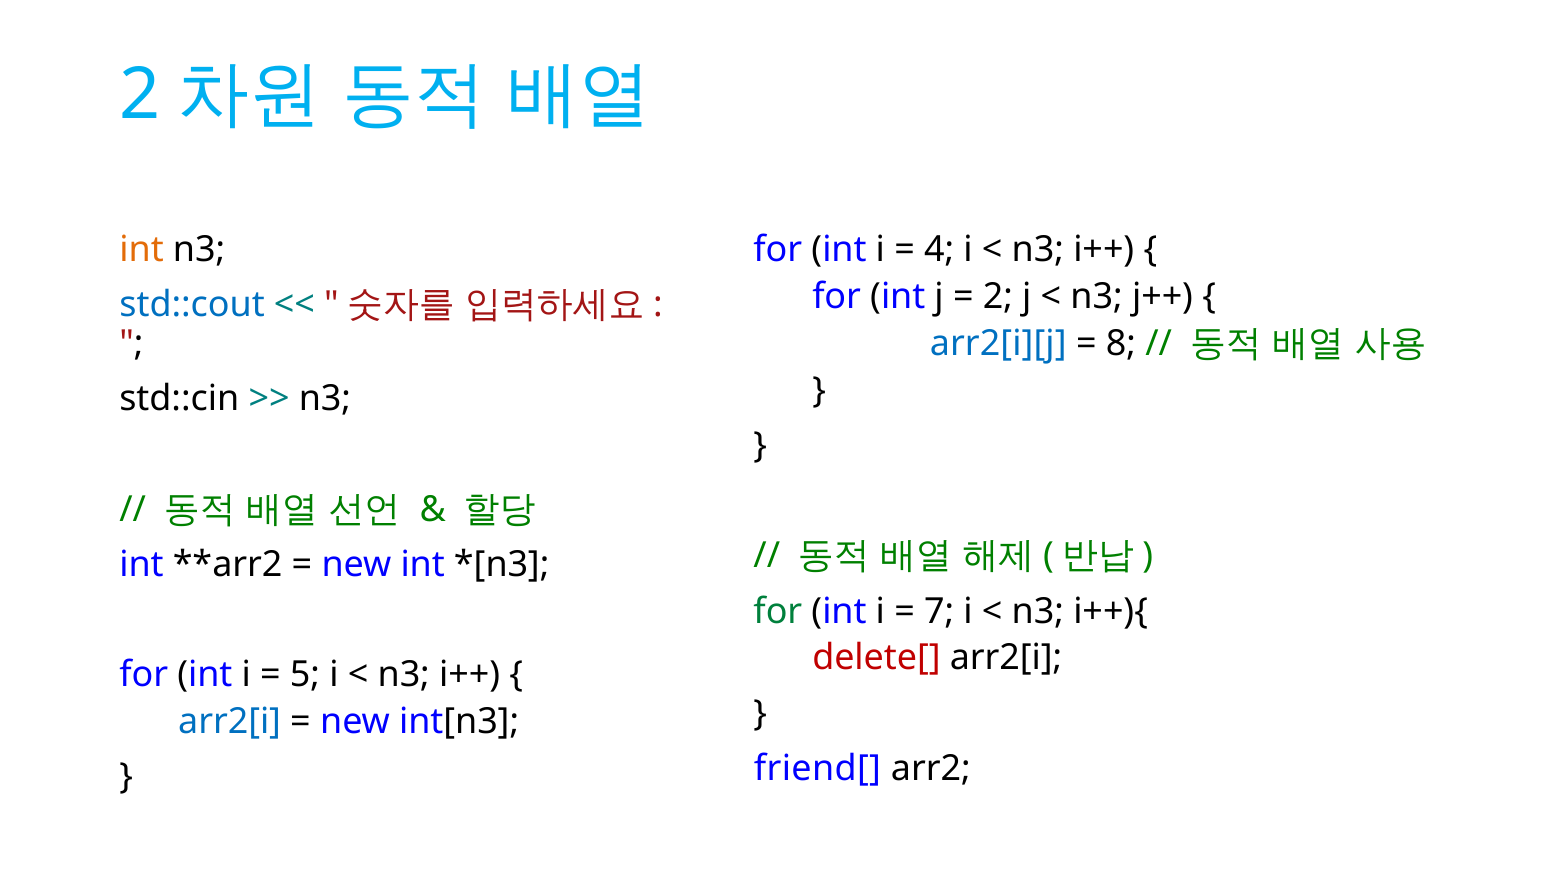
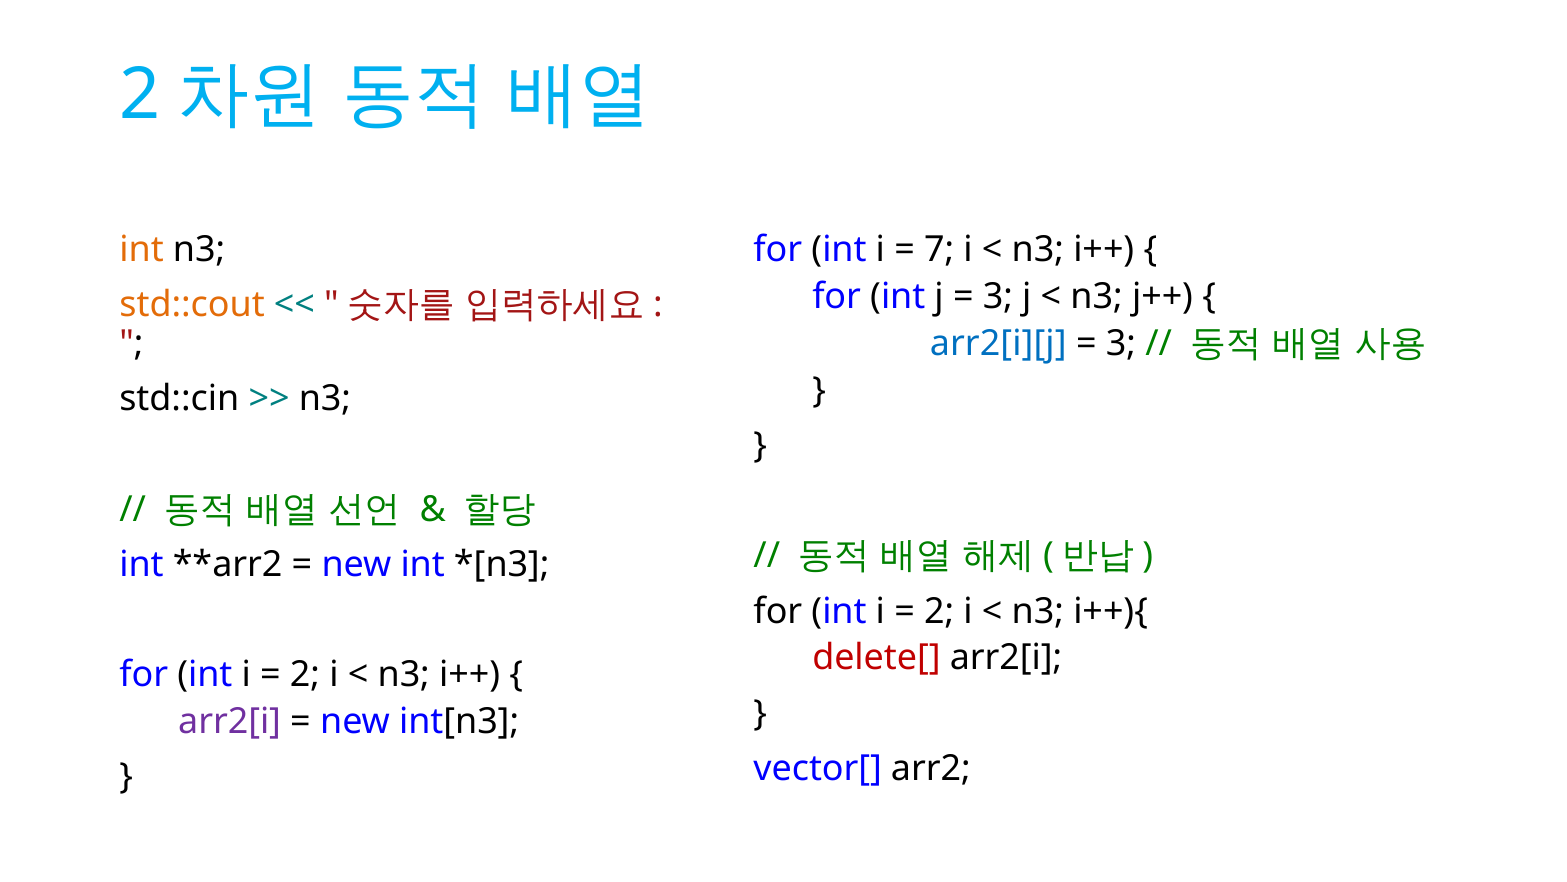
4: 4 -> 7
2 at (998, 297): 2 -> 3
std::cout colour: blue -> orange
8 at (1121, 343): 8 -> 3
for at (778, 611) colour: green -> black
7 at (939, 611): 7 -> 2
5 at (305, 674): 5 -> 2
arr2[i at (230, 721) colour: blue -> purple
friend[: friend[ -> vector[
